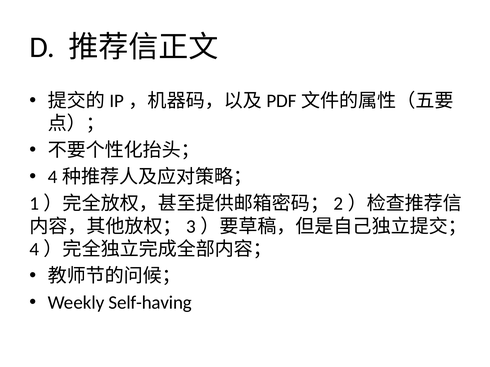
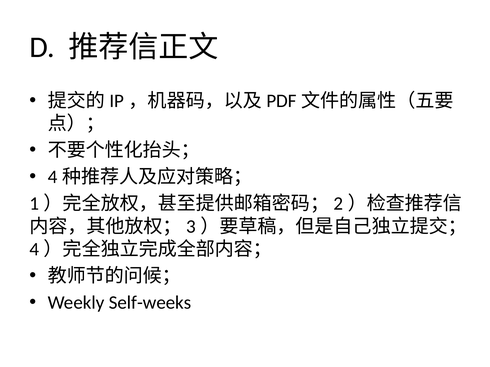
Self-having: Self-having -> Self-weeks
